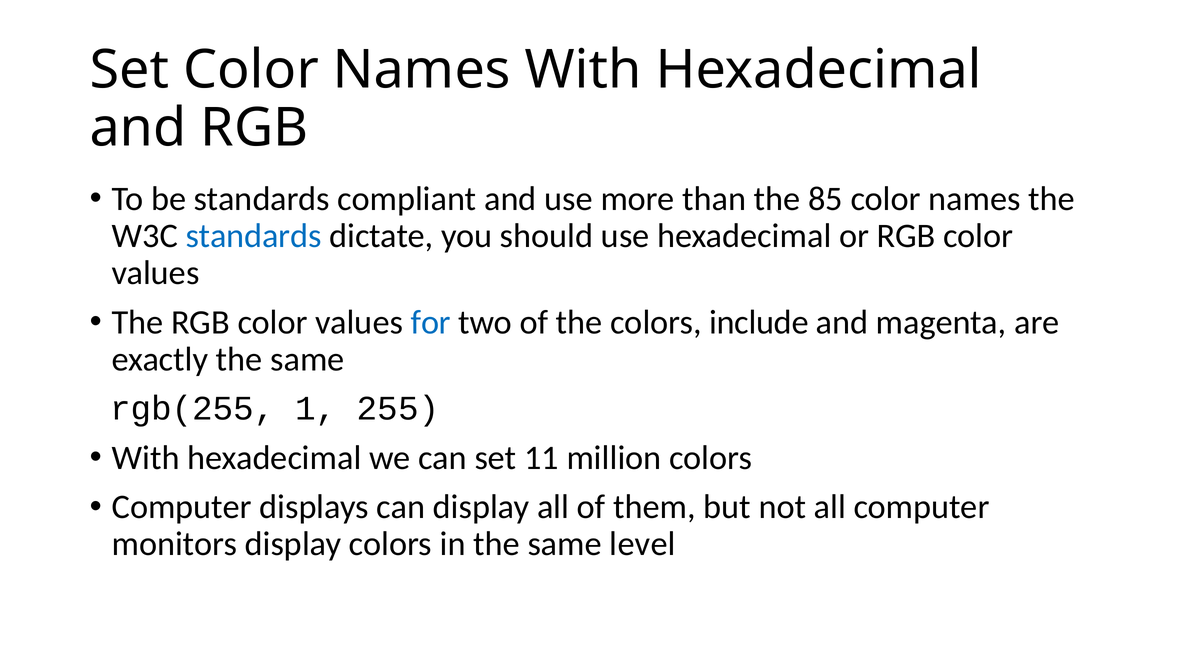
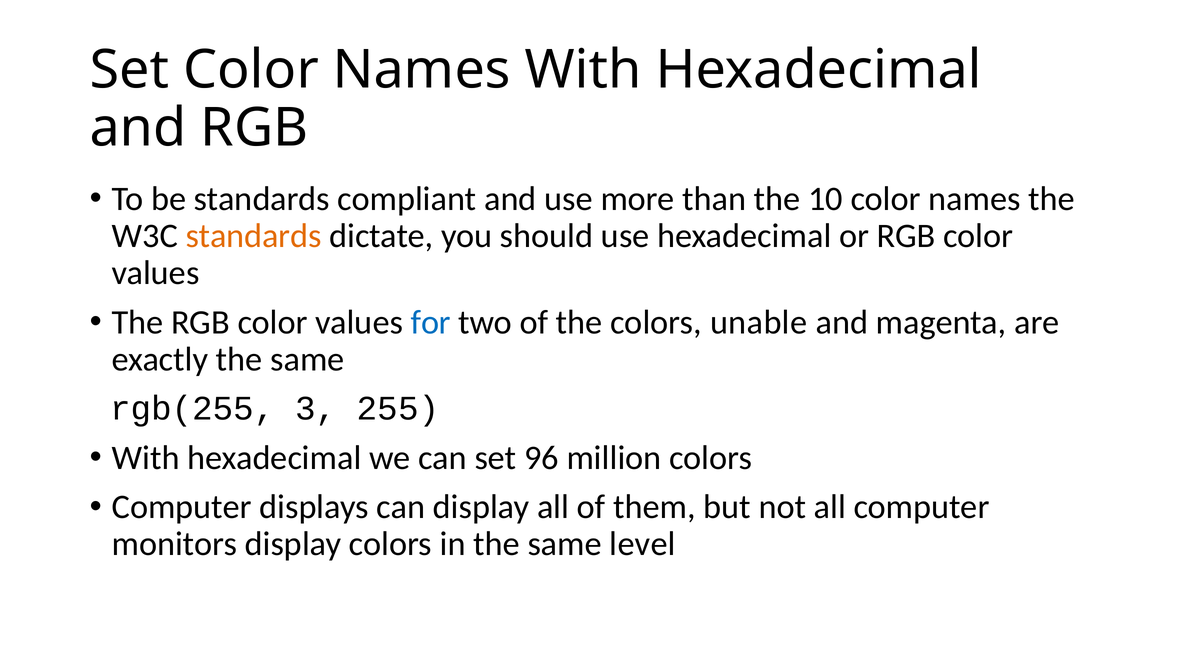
85: 85 -> 10
standards at (254, 236) colour: blue -> orange
include: include -> unable
1: 1 -> 3
11: 11 -> 96
